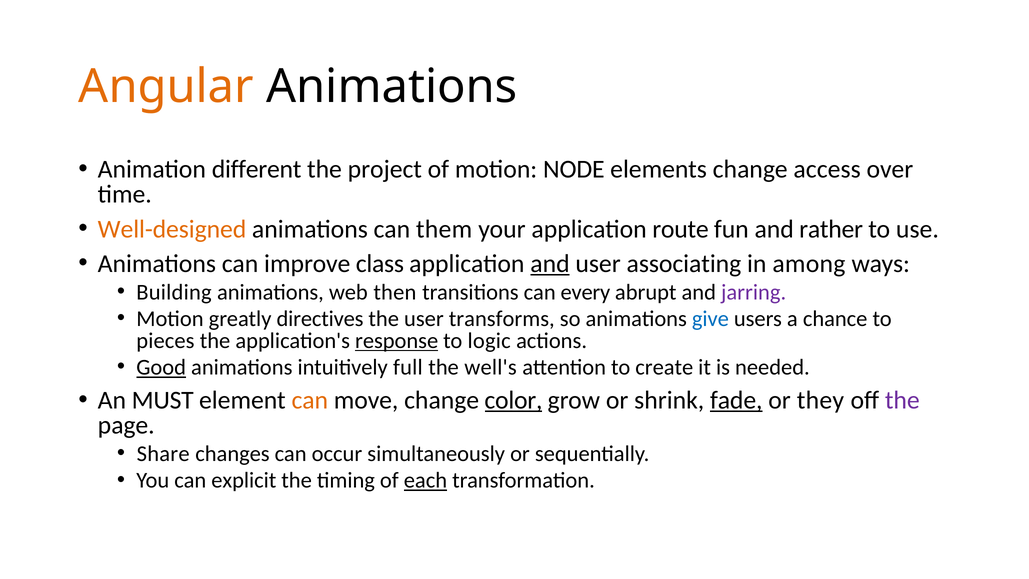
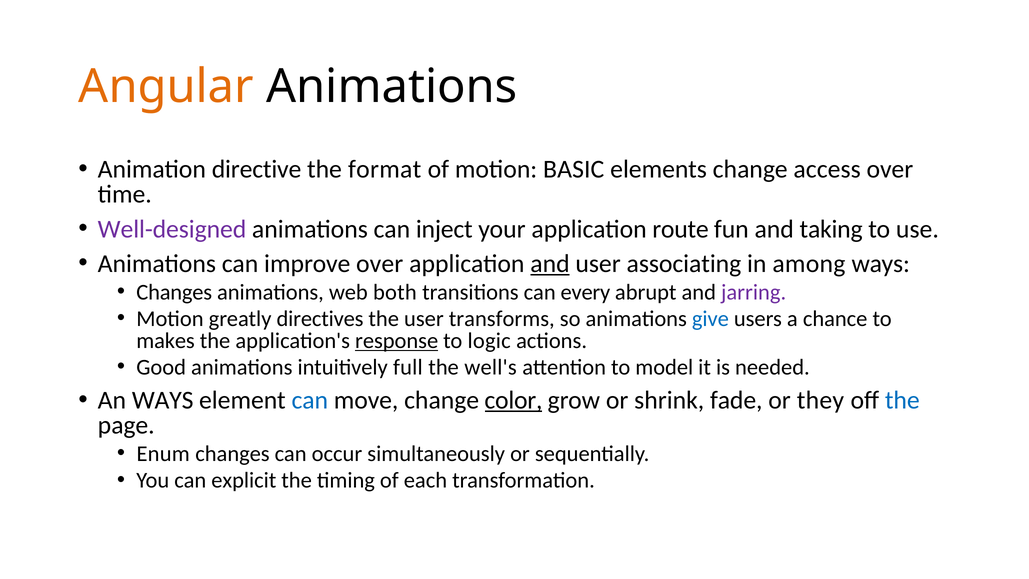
different: different -> directive
project: project -> format
NODE: NODE -> BASIC
Well-designed colour: orange -> purple
them: them -> inject
rather: rather -> taking
improve class: class -> over
Building at (174, 292): Building -> Changes
then: then -> both
pieces: pieces -> makes
Good underline: present -> none
create: create -> model
An MUST: MUST -> WAYS
can at (310, 400) colour: orange -> blue
fade underline: present -> none
the at (902, 400) colour: purple -> blue
Share: Share -> Enum
each underline: present -> none
